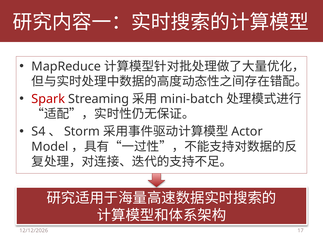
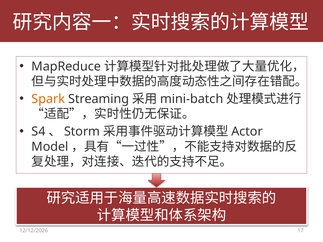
Spark colour: red -> orange
